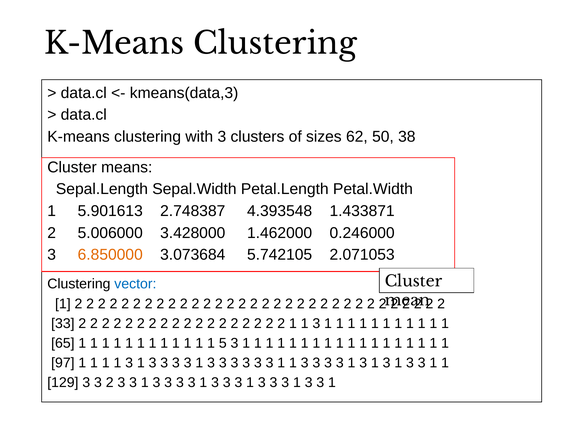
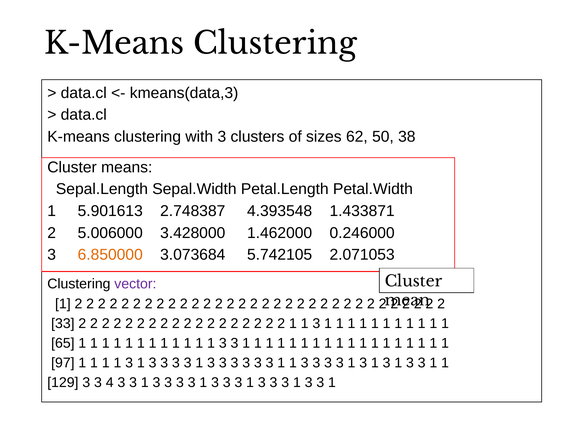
vector colour: blue -> purple
5 at (223, 343): 5 -> 3
3 2: 2 -> 4
